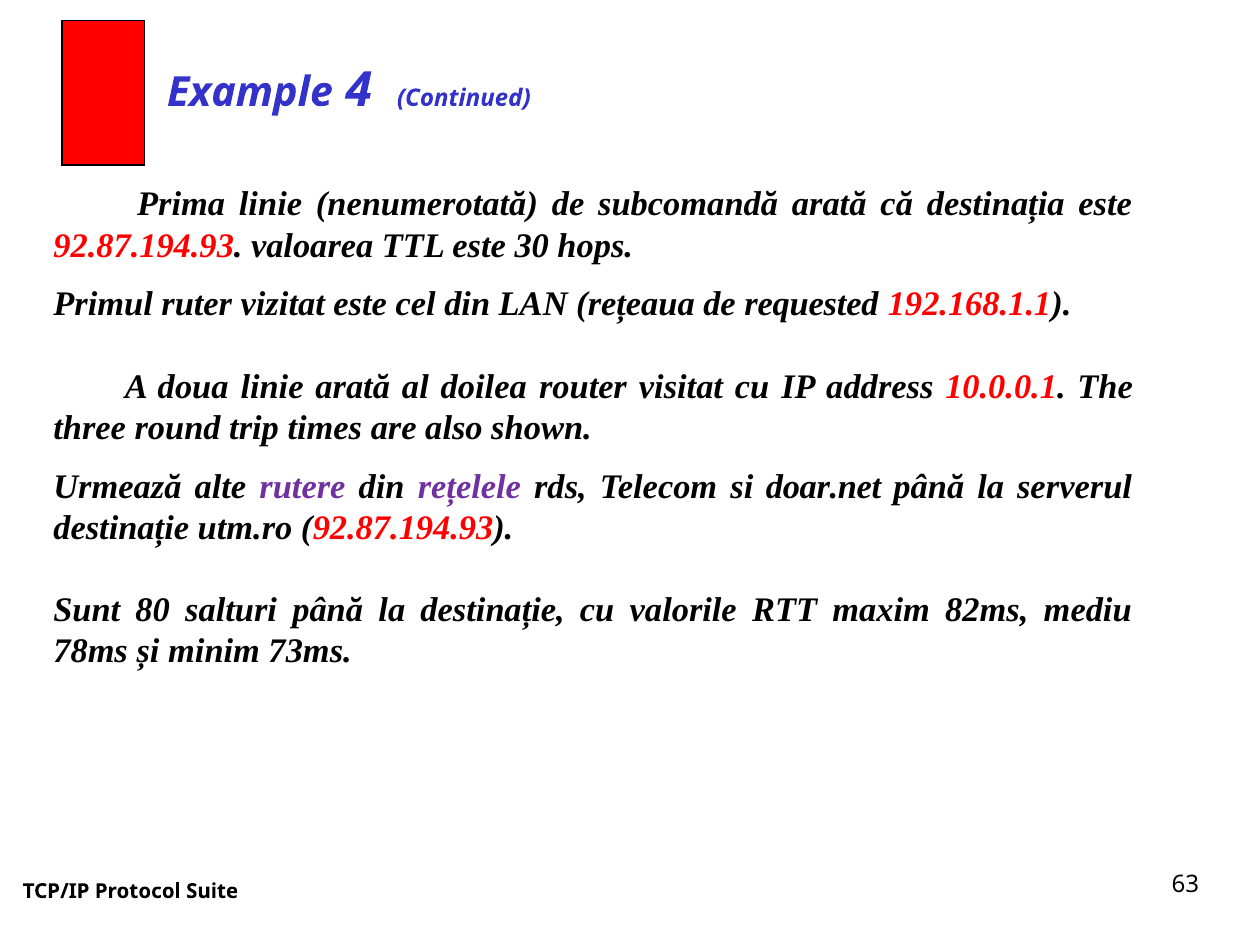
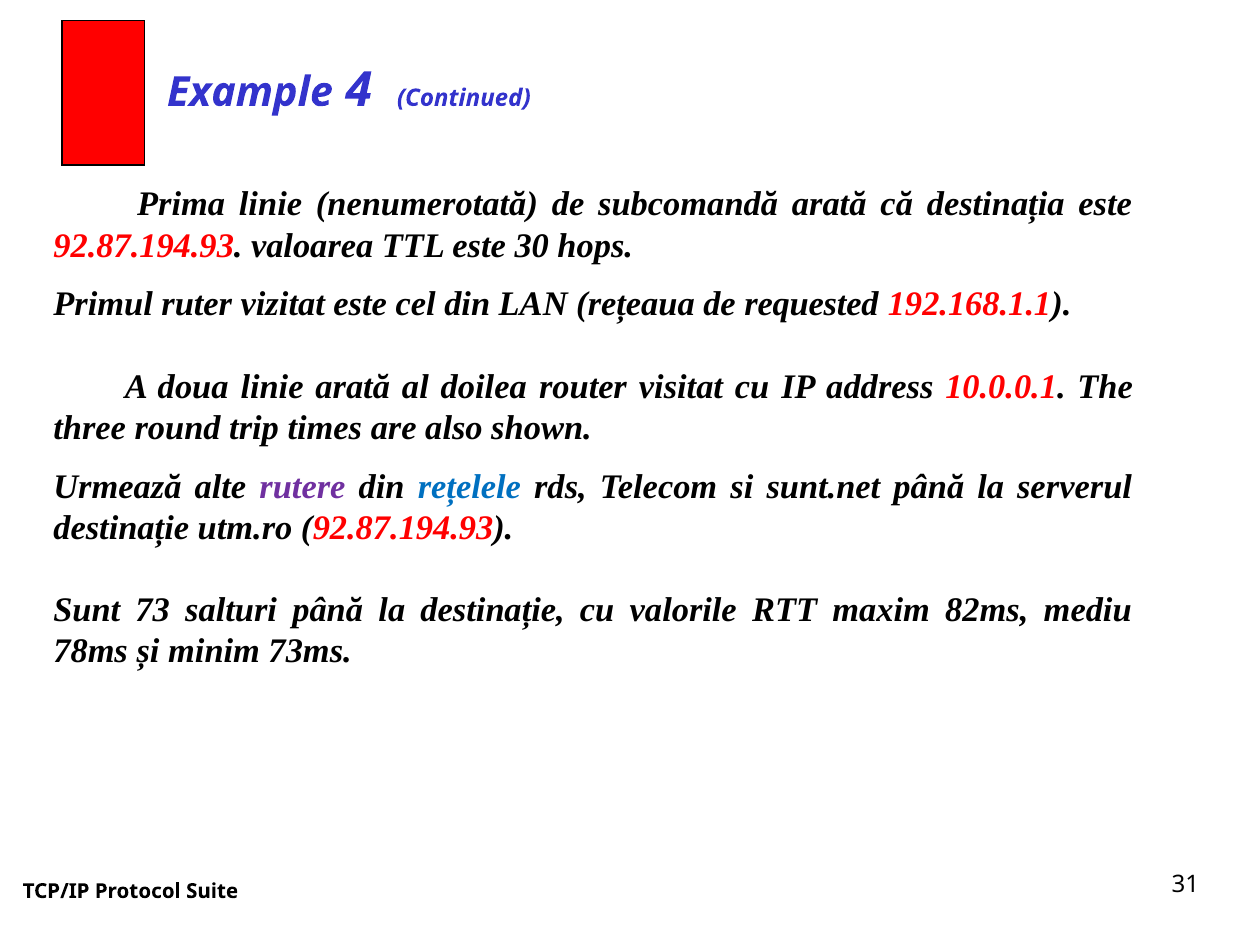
rețelele colour: purple -> blue
doar.net: doar.net -> sunt.net
80: 80 -> 73
63: 63 -> 31
